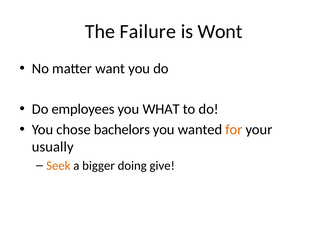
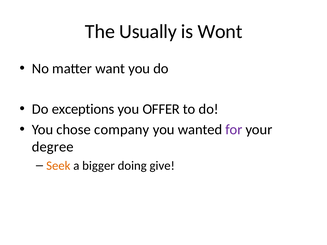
Failure: Failure -> Usually
employees: employees -> exceptions
WHAT: WHAT -> OFFER
bachelors: bachelors -> company
for colour: orange -> purple
usually: usually -> degree
